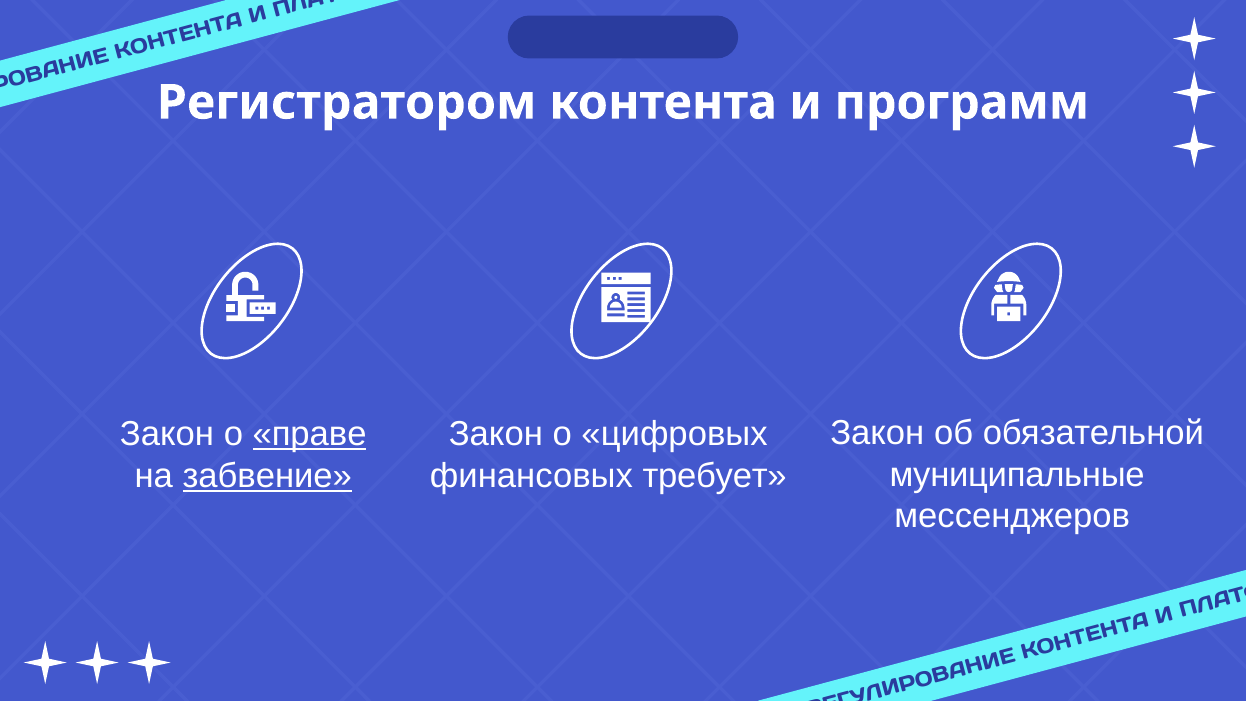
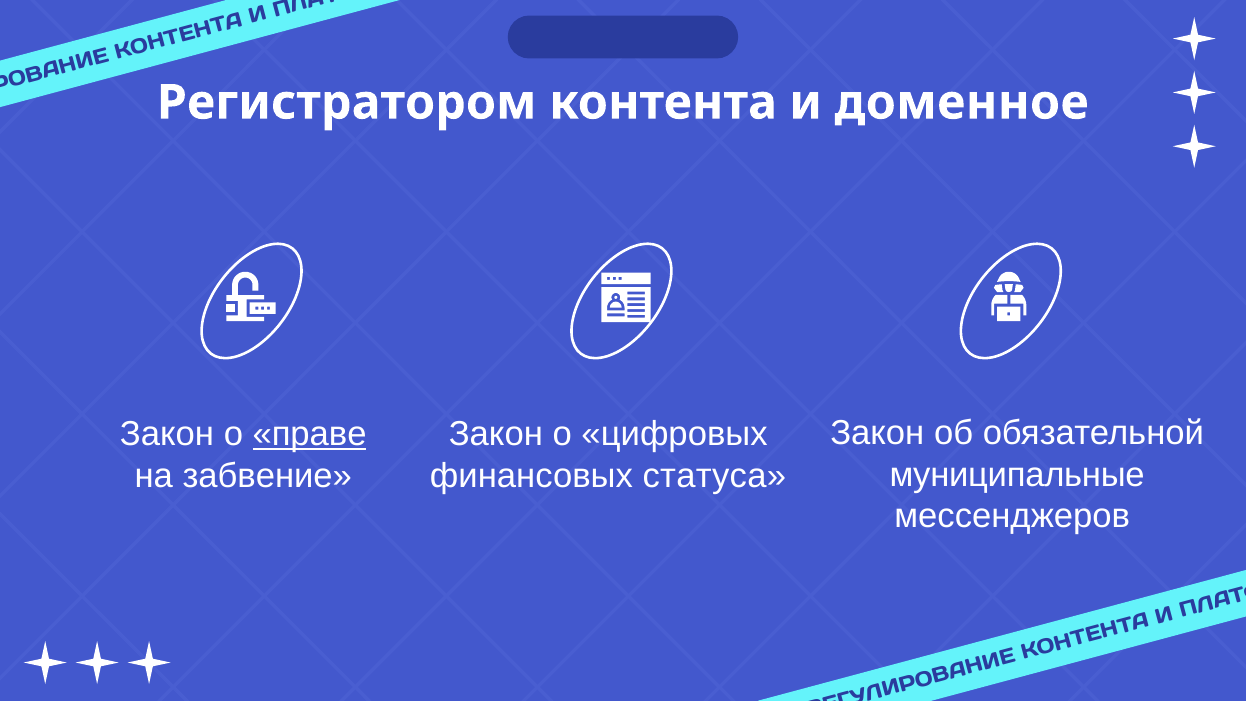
программ: программ -> доменное
забвение underline: present -> none
требует: требует -> статуса
